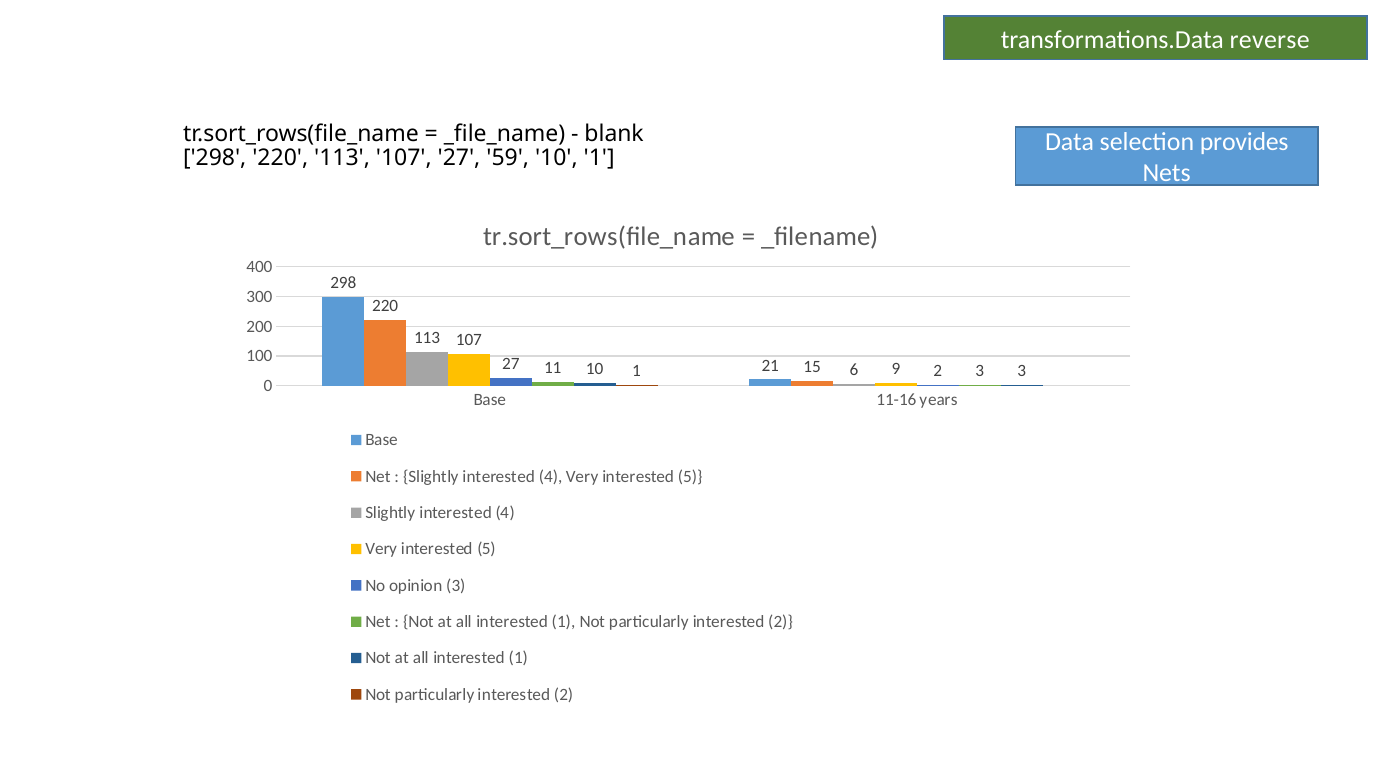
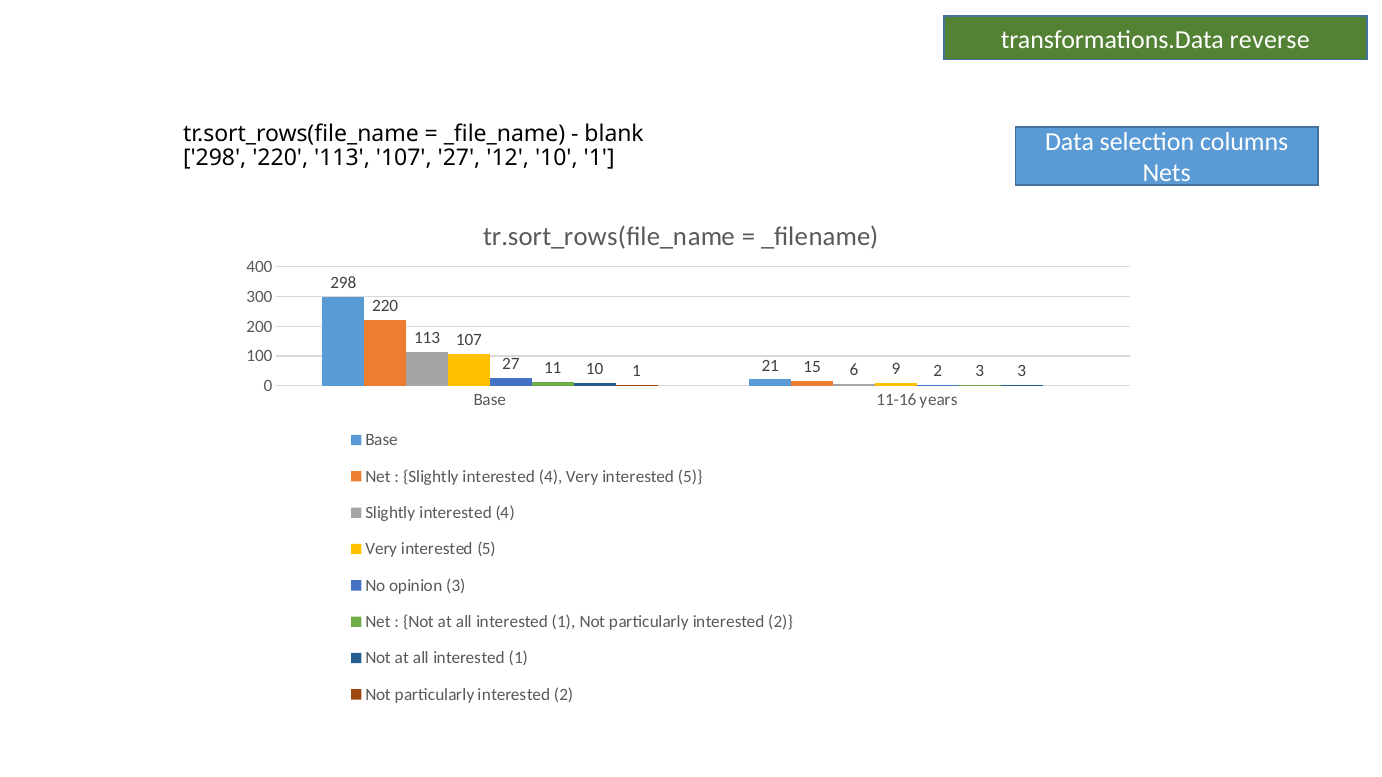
provides: provides -> columns
59: 59 -> 12
